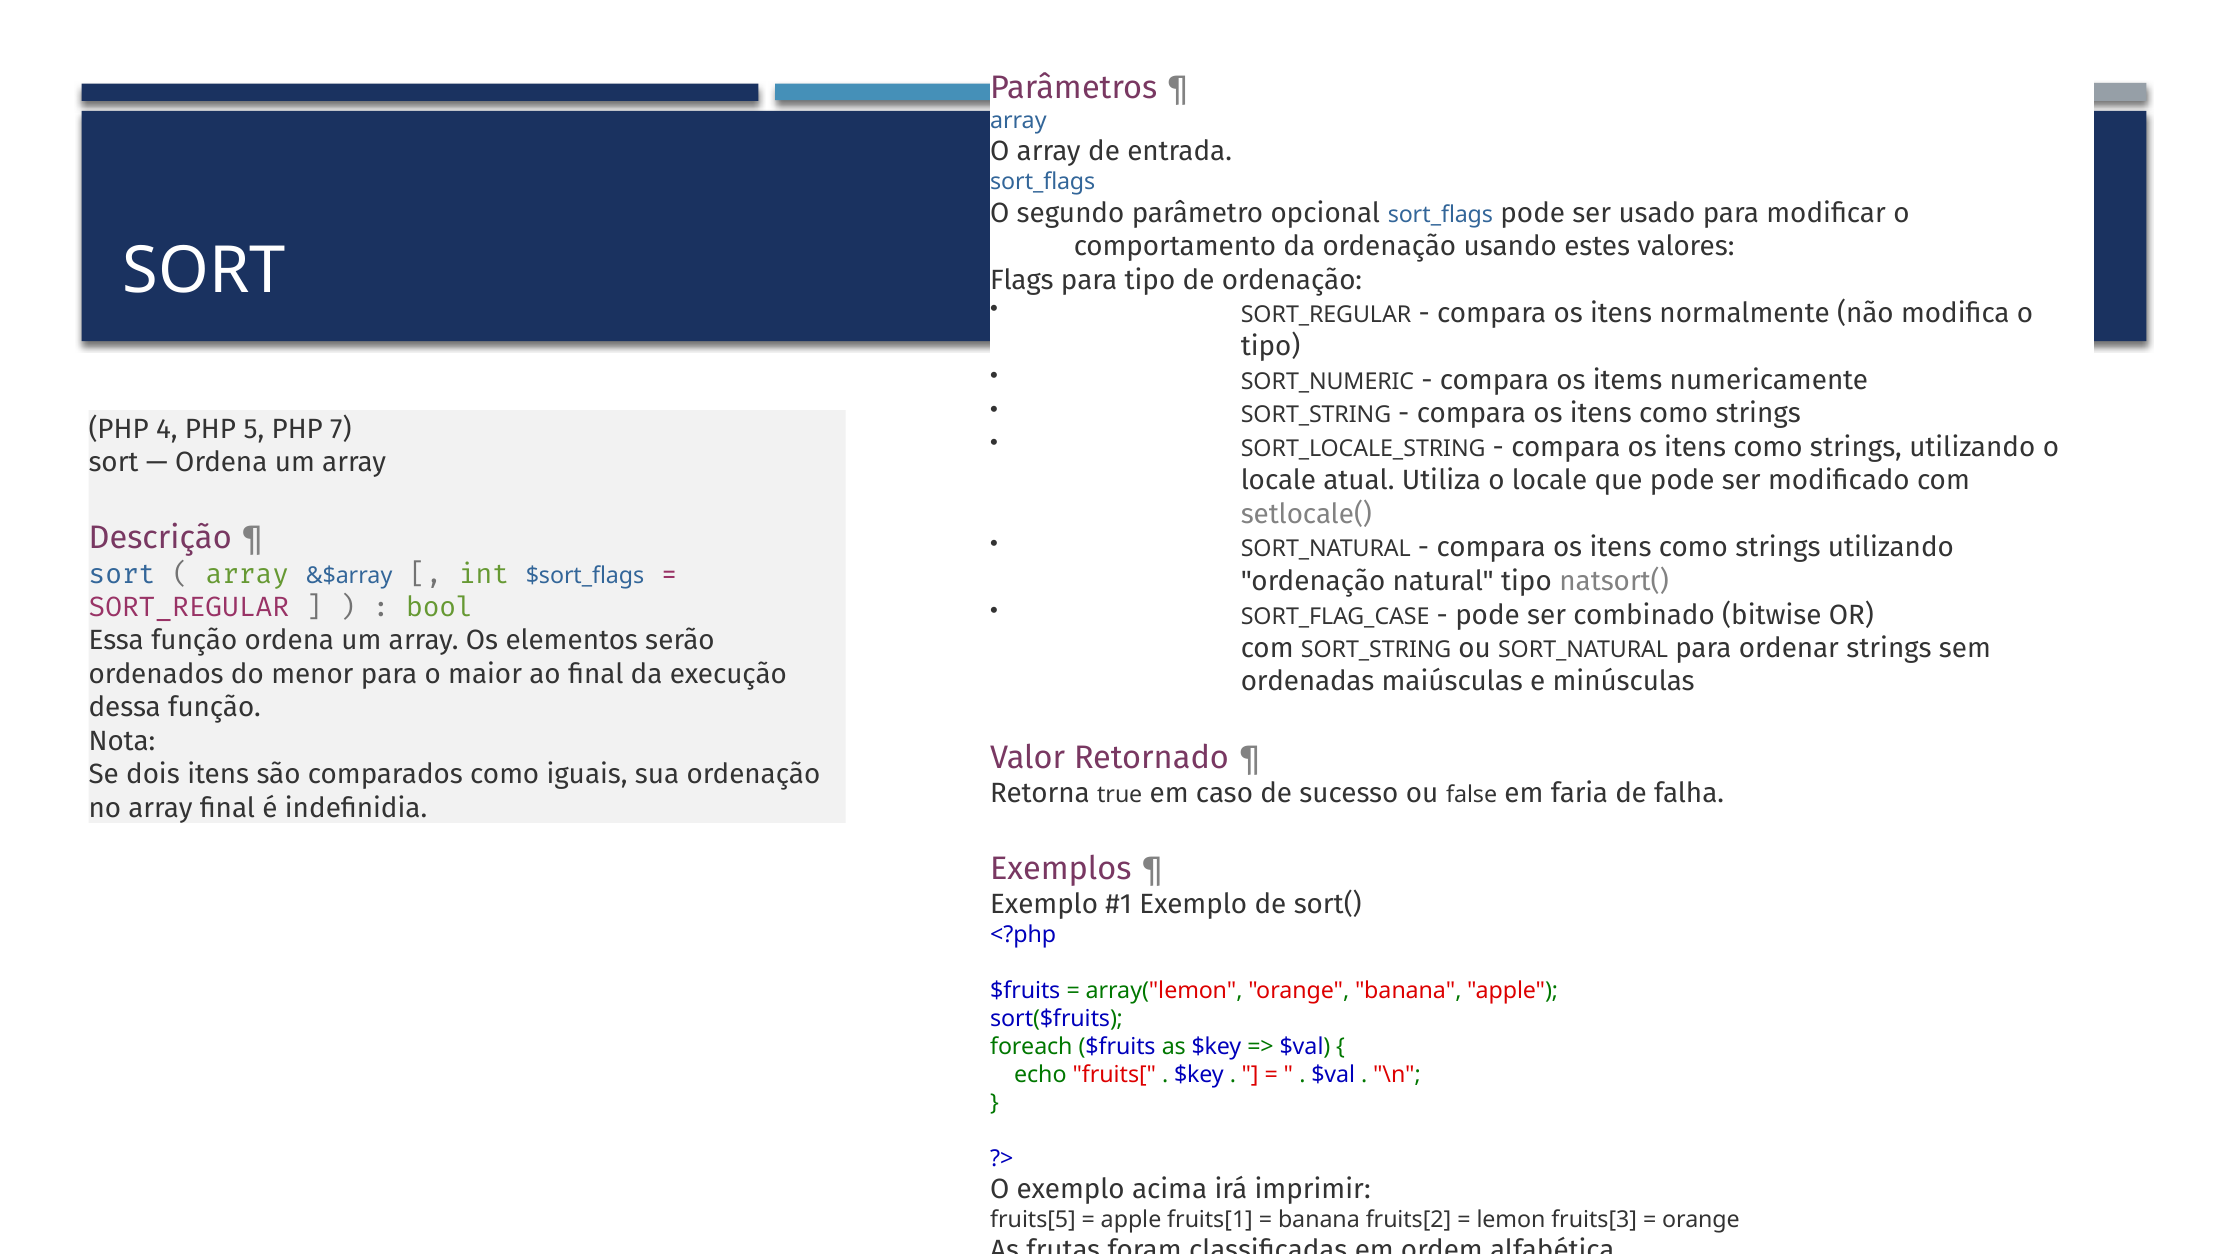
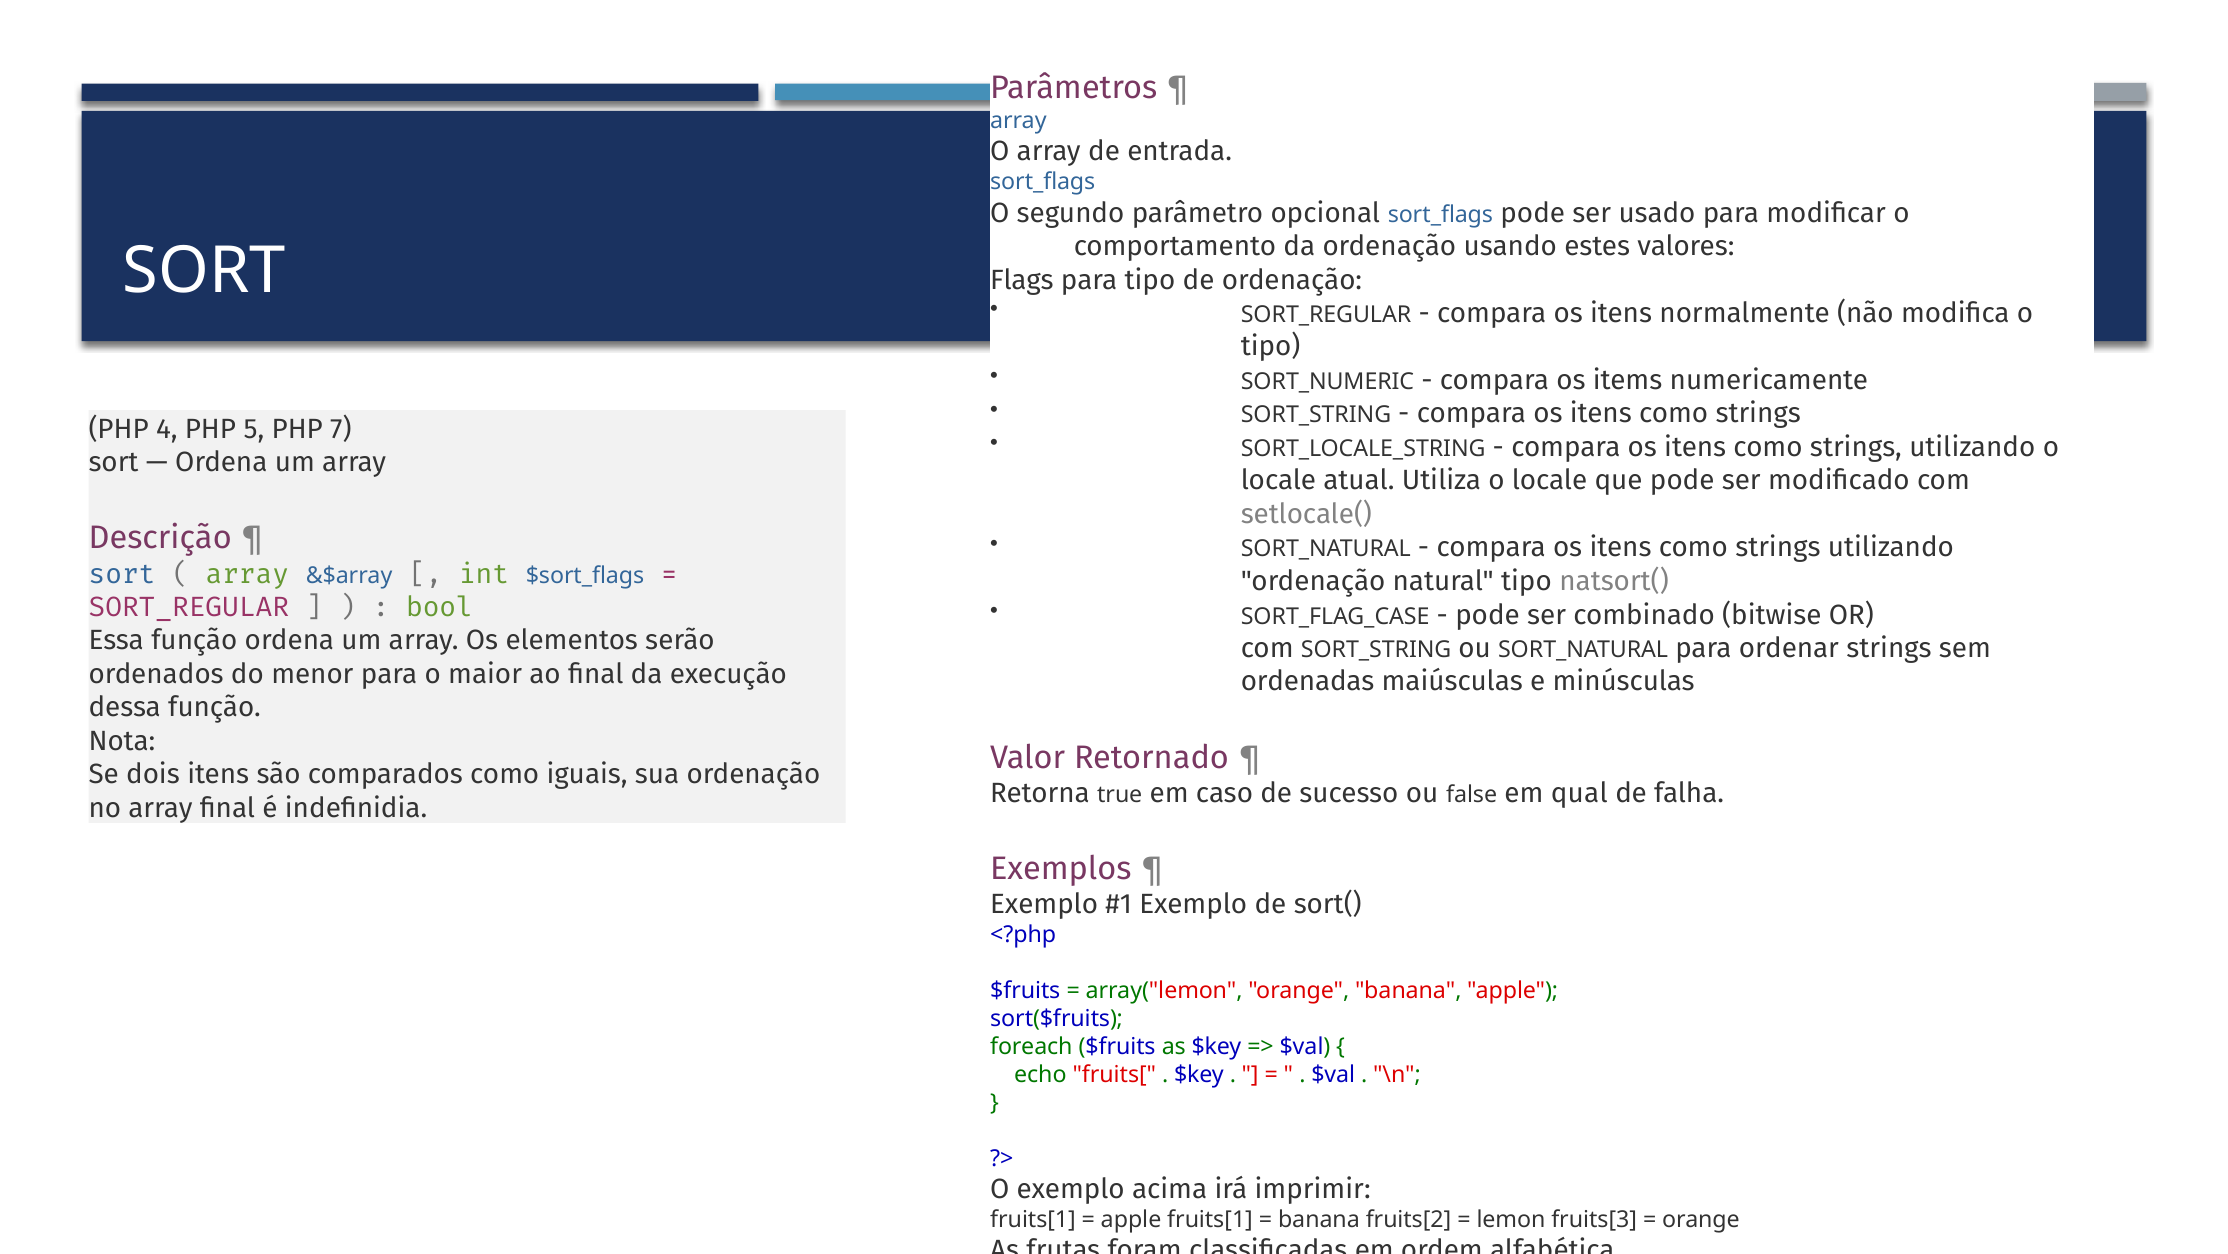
faria: faria -> qual
fruits[5 at (1033, 1219): fruits[5 -> fruits[1
